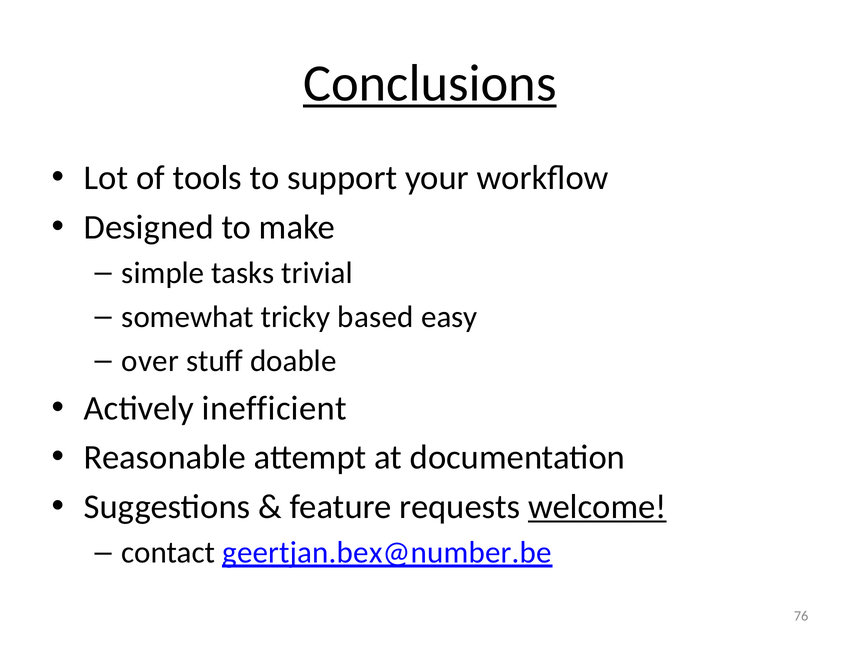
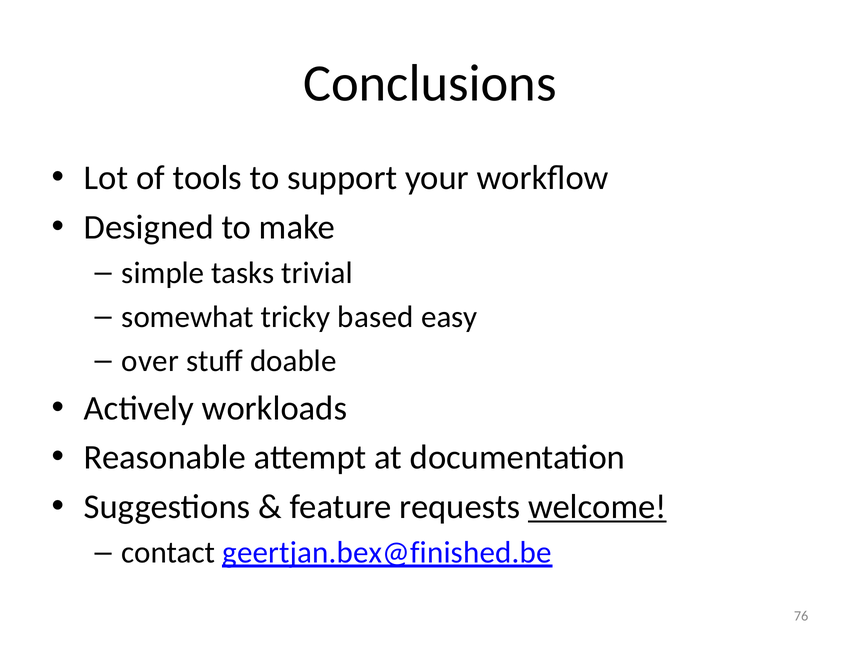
Conclusions underline: present -> none
inefficient: inefficient -> workloads
geertjan.bex@number.be: geertjan.bex@number.be -> geertjan.bex@finished.be
